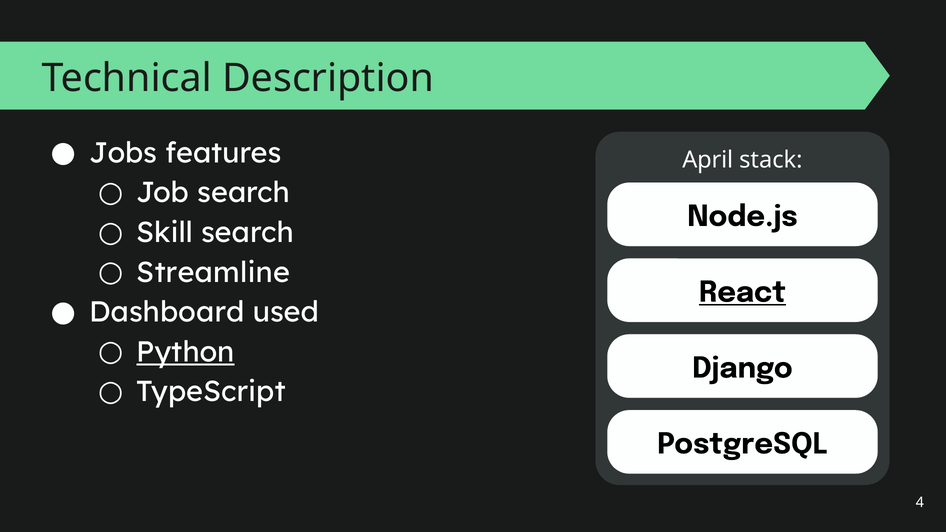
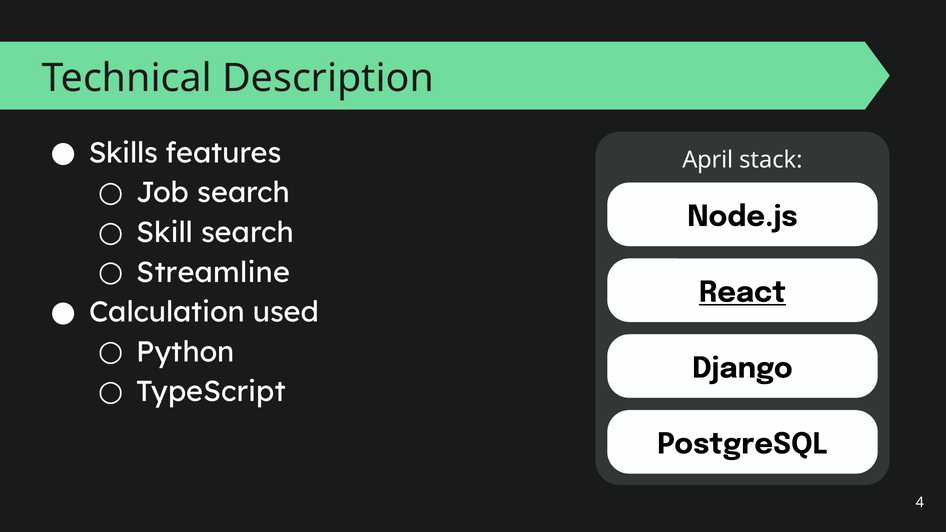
Jobs: Jobs -> Skills
Dashboard: Dashboard -> Calculation
Python underline: present -> none
